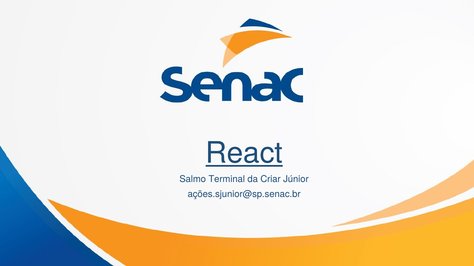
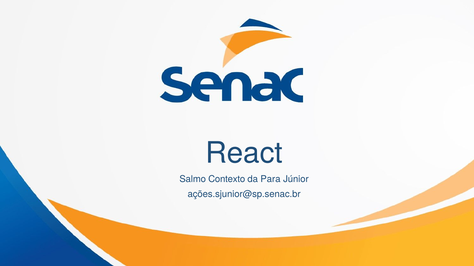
React underline: present -> none
Terminal: Terminal -> Contexto
Criar: Criar -> Para
